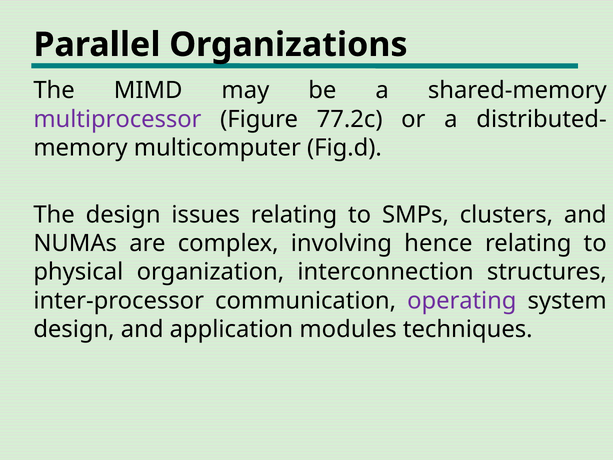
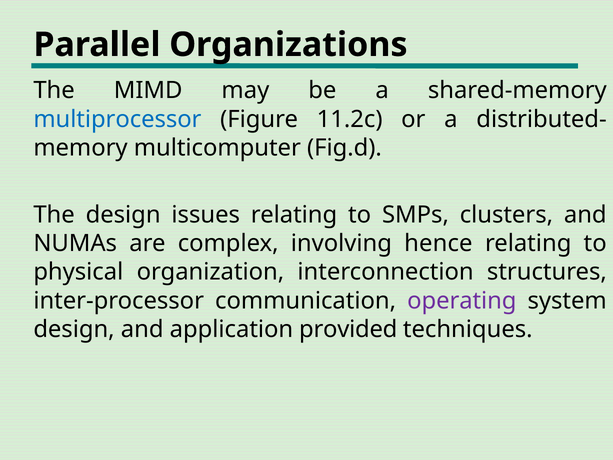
multiprocessor colour: purple -> blue
77.2c: 77.2c -> 11.2c
modules: modules -> provided
